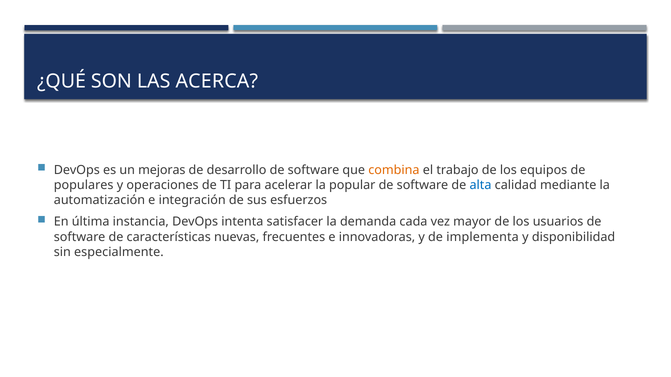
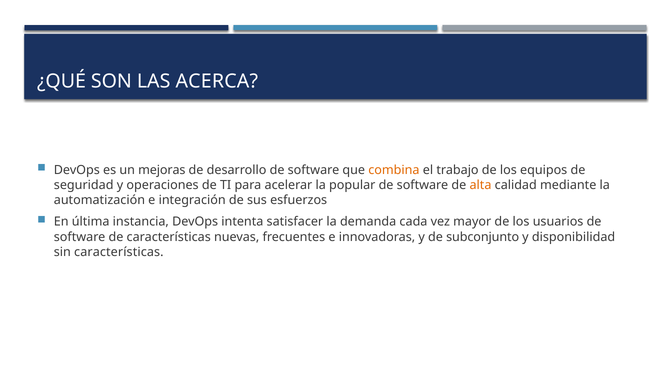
populares: populares -> seguridad
alta colour: blue -> orange
implementa: implementa -> subconjunto
sin especialmente: especialmente -> características
